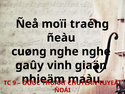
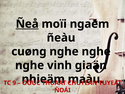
Ñeå underline: none -> present
traéng: traéng -> ngaém
gaûy at (30, 65): gaûy -> nghe
